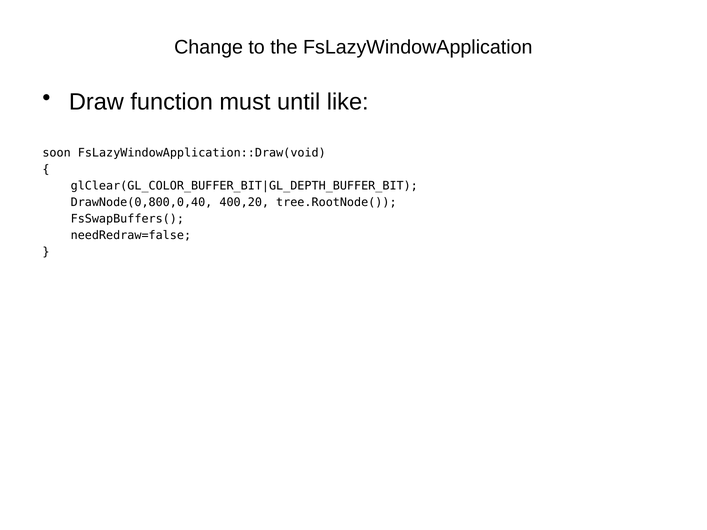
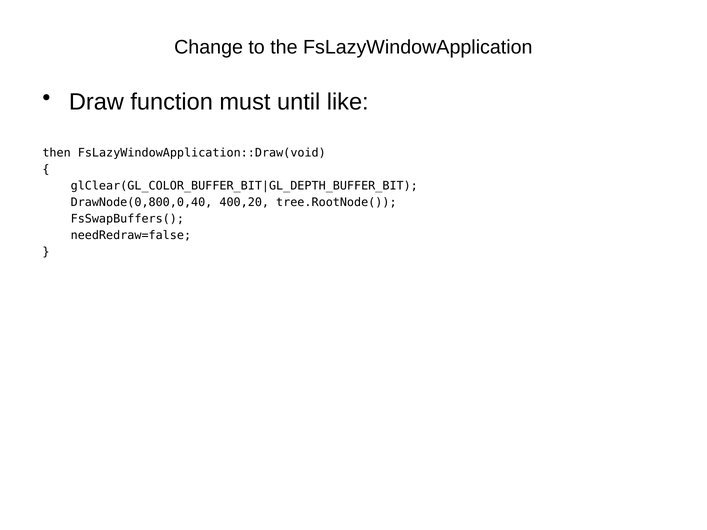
soon: soon -> then
